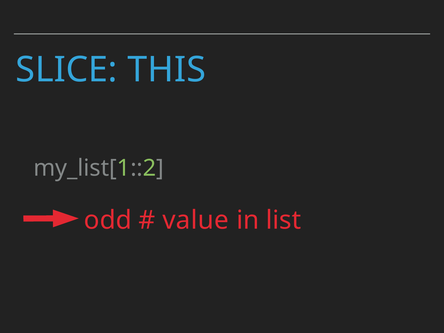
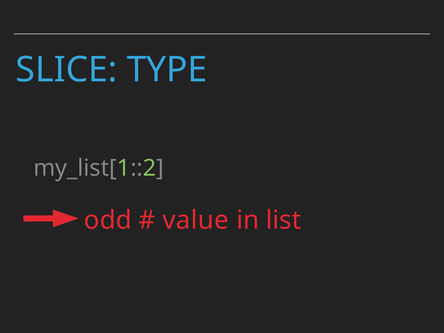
THIS: THIS -> TYPE
